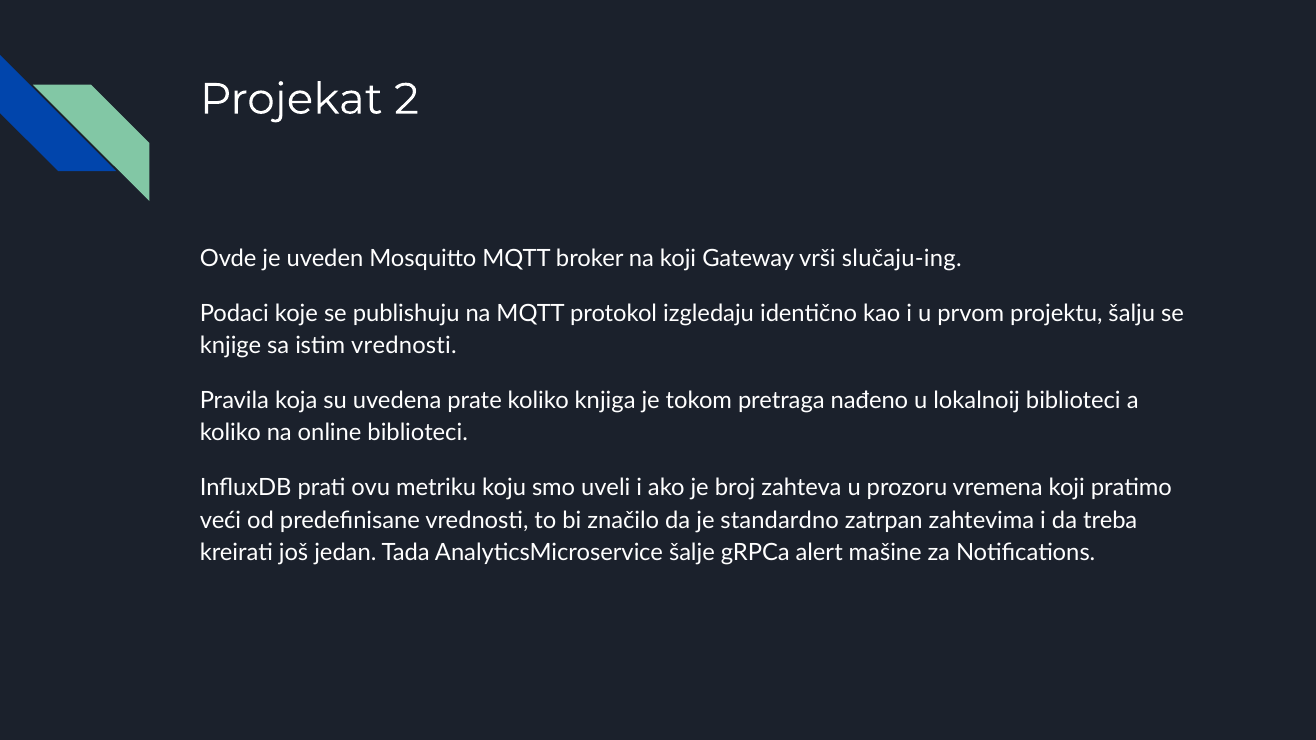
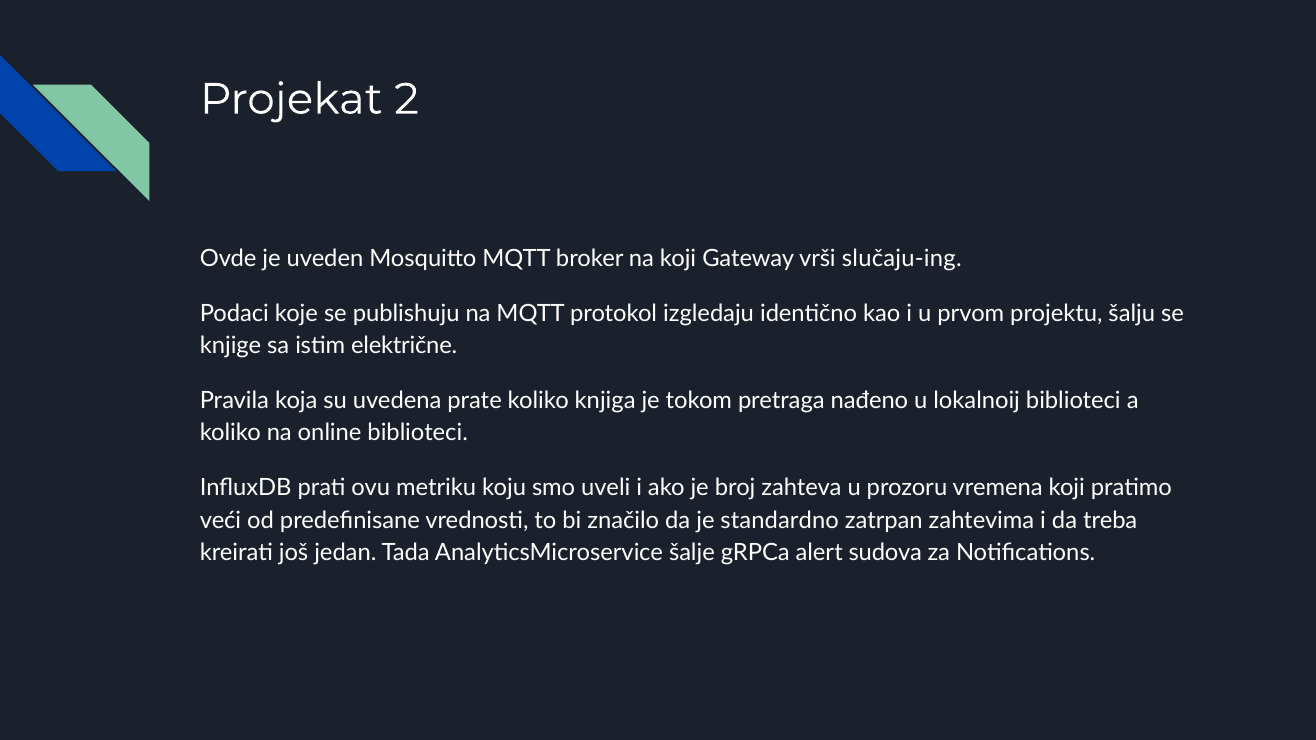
istim vrednosti: vrednosti -> električne
mašine: mašine -> sudova
